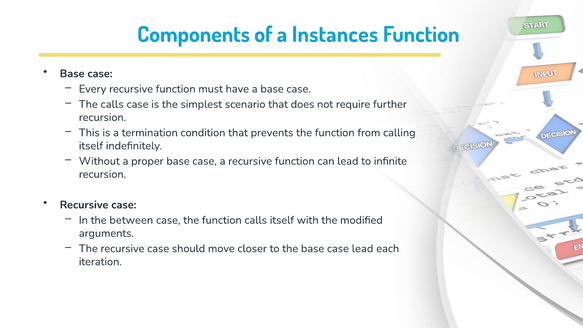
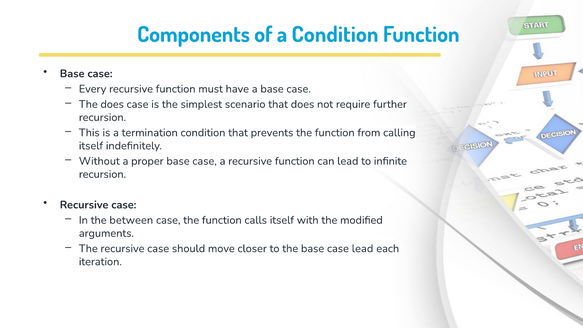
a Instances: Instances -> Condition
The calls: calls -> does
